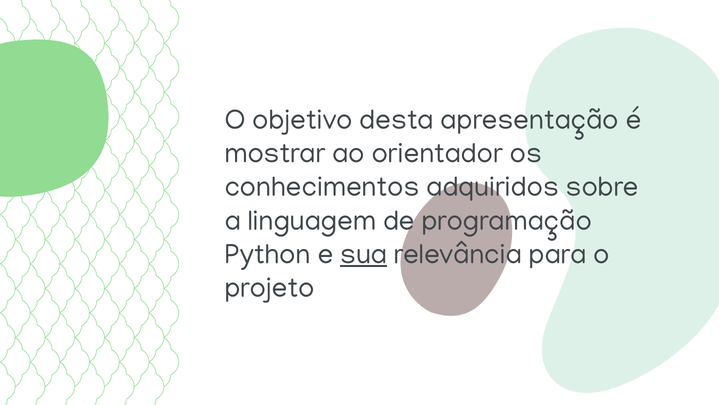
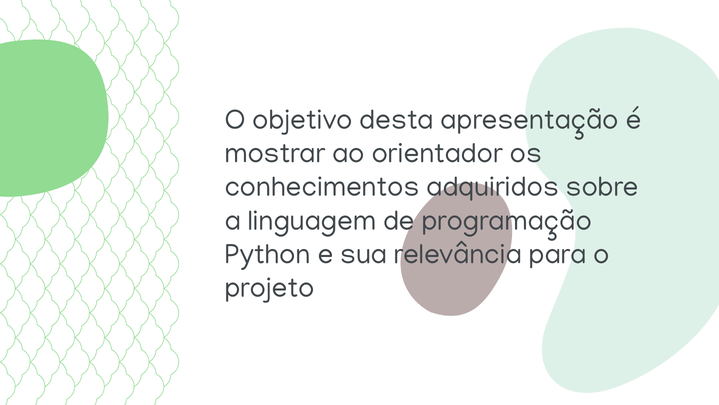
sua underline: present -> none
